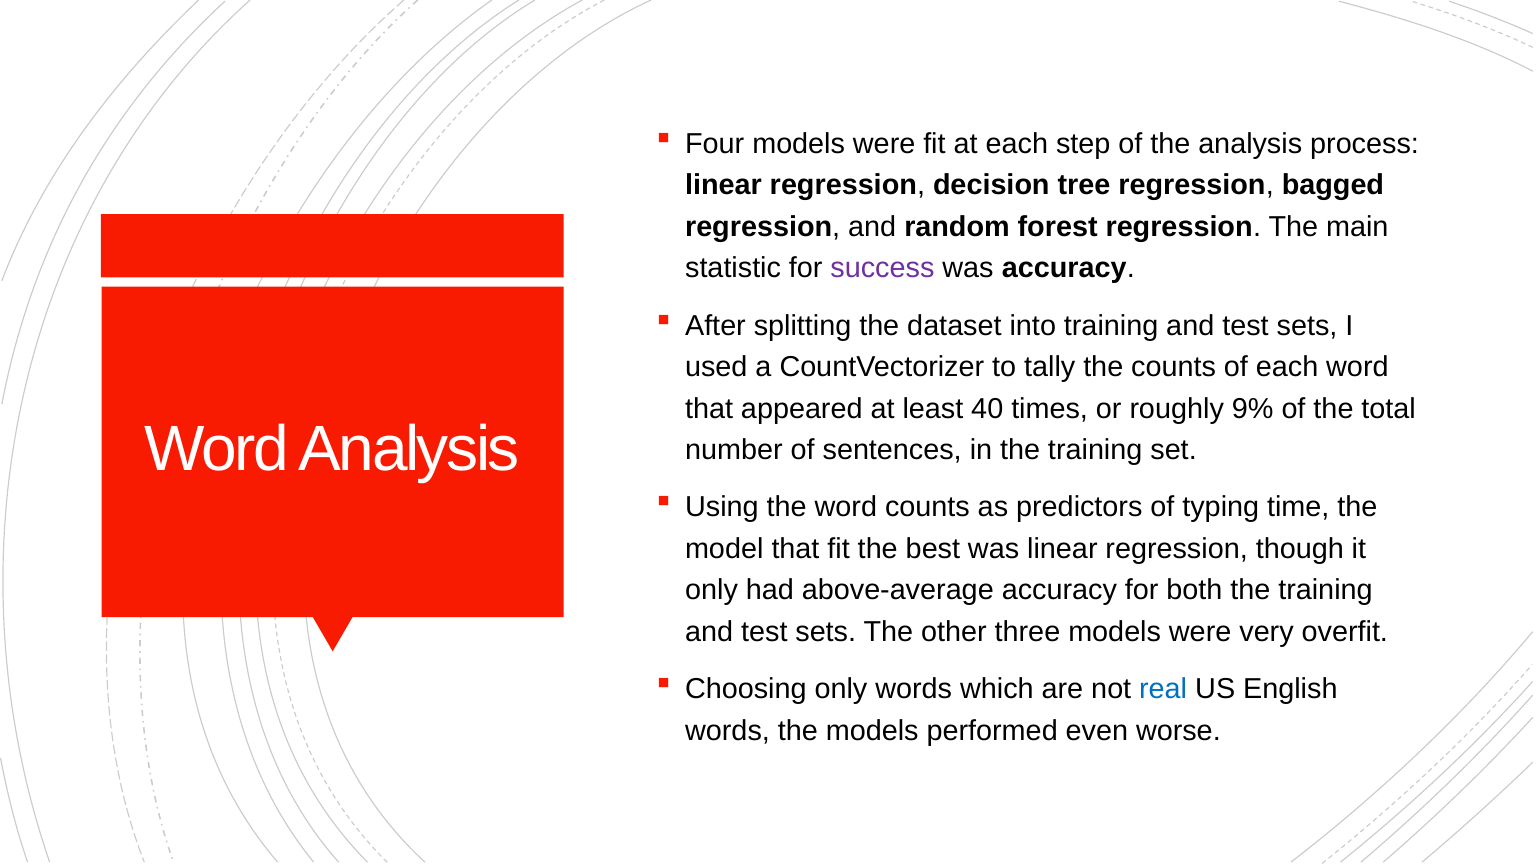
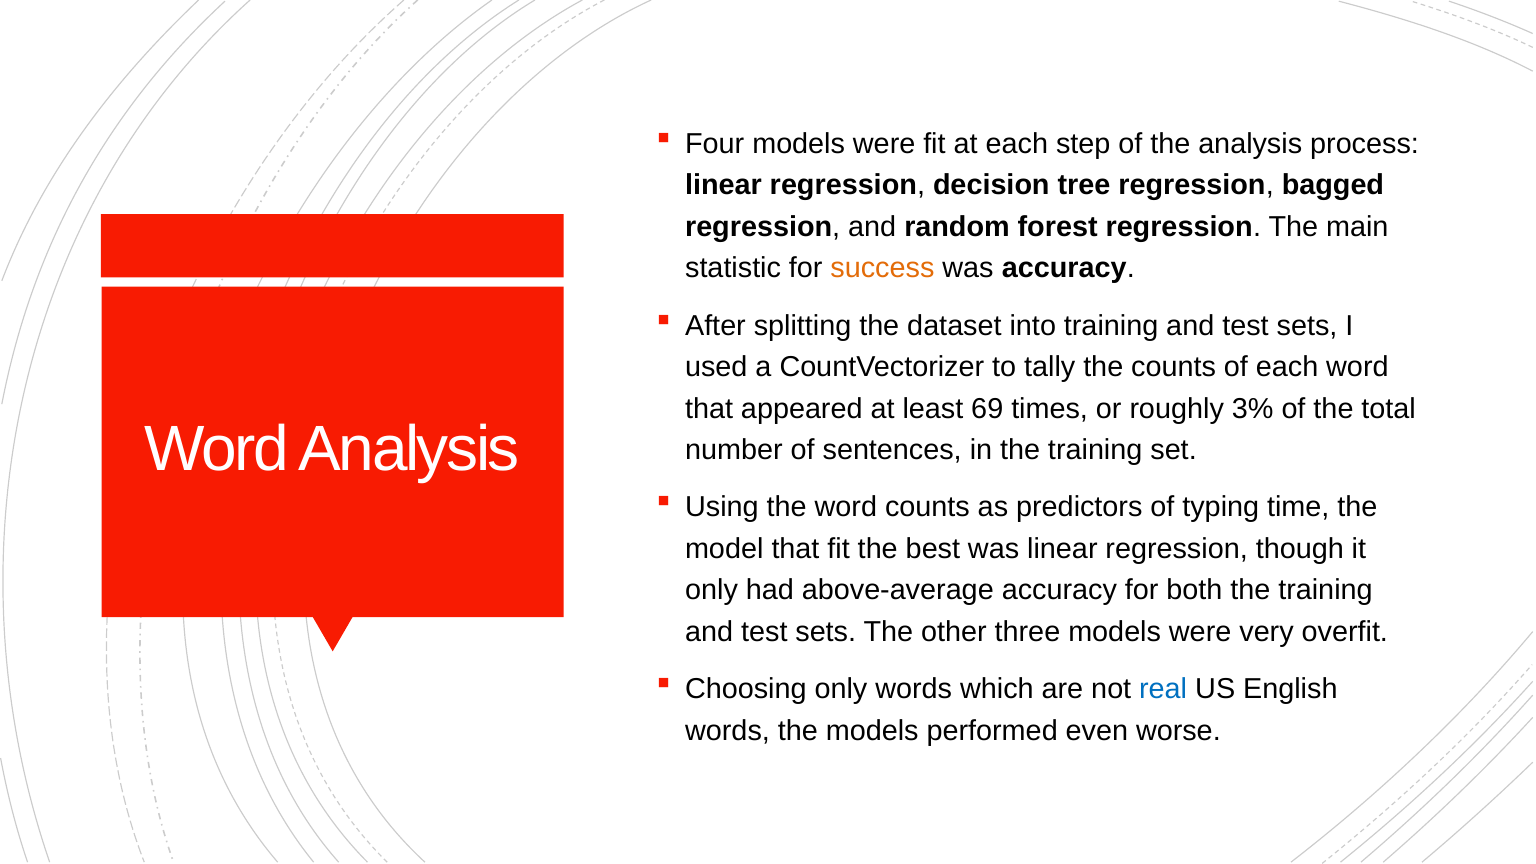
success colour: purple -> orange
40: 40 -> 69
9%: 9% -> 3%
